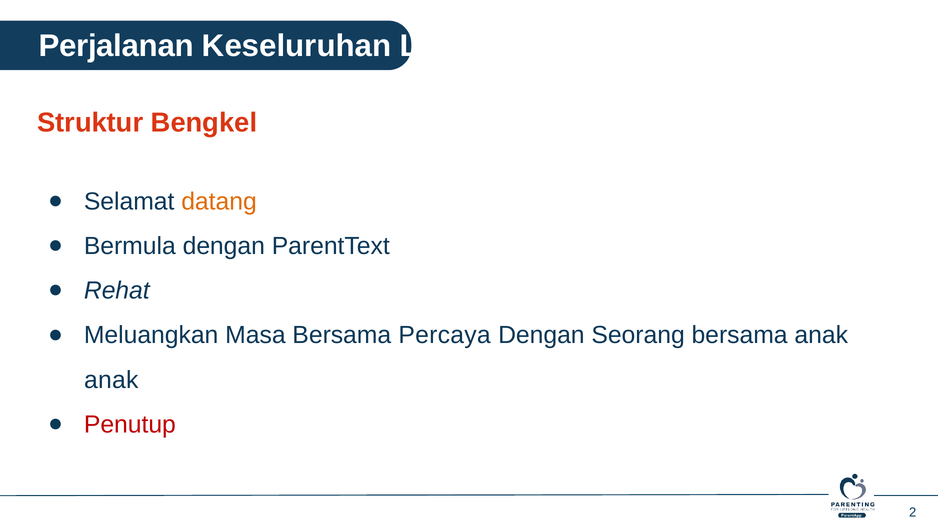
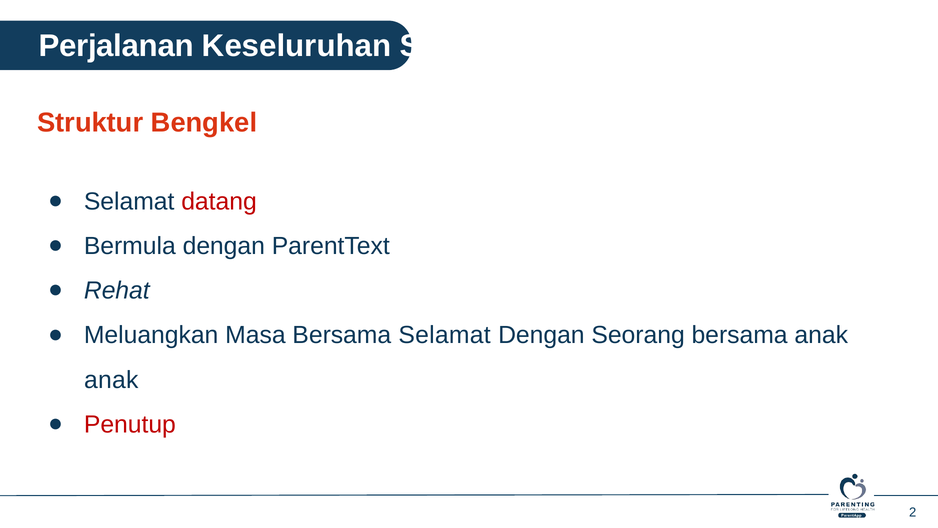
Lain: Lain -> Seni
datang colour: orange -> red
Bersama Percaya: Percaya -> Selamat
